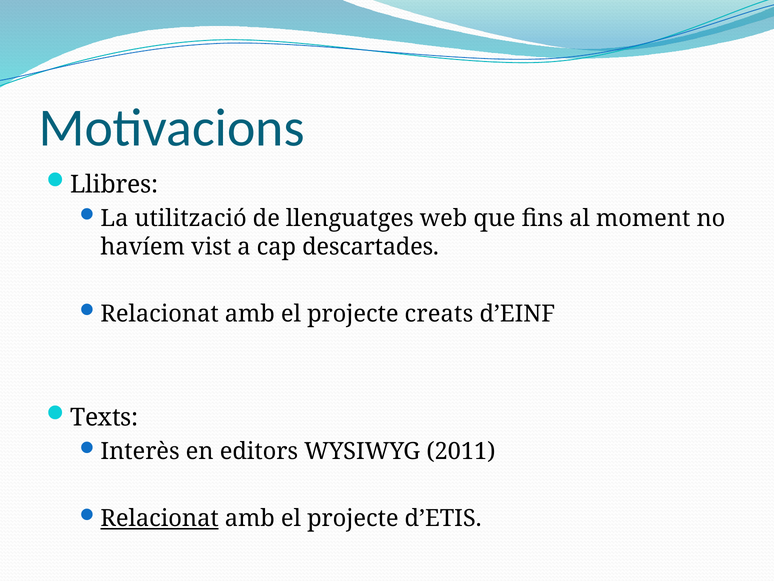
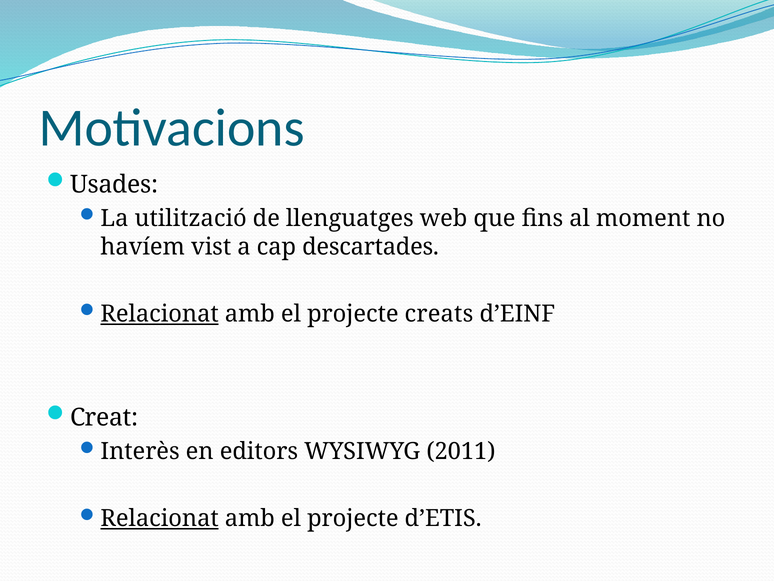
Llibres: Llibres -> Usades
Relacionat at (160, 314) underline: none -> present
Texts: Texts -> Creat
